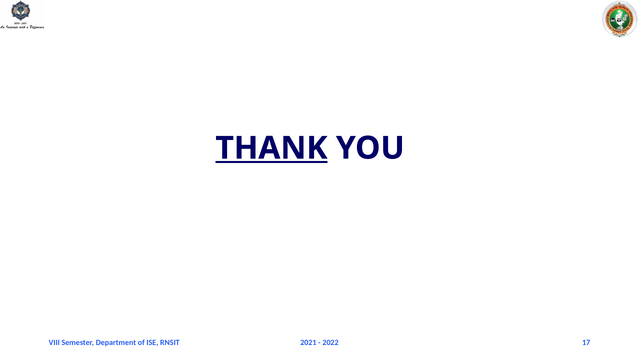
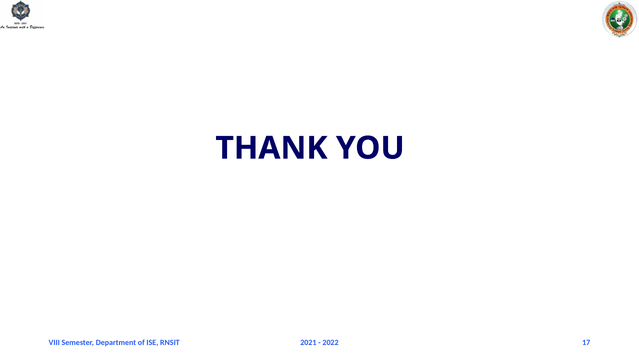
THANK underline: present -> none
